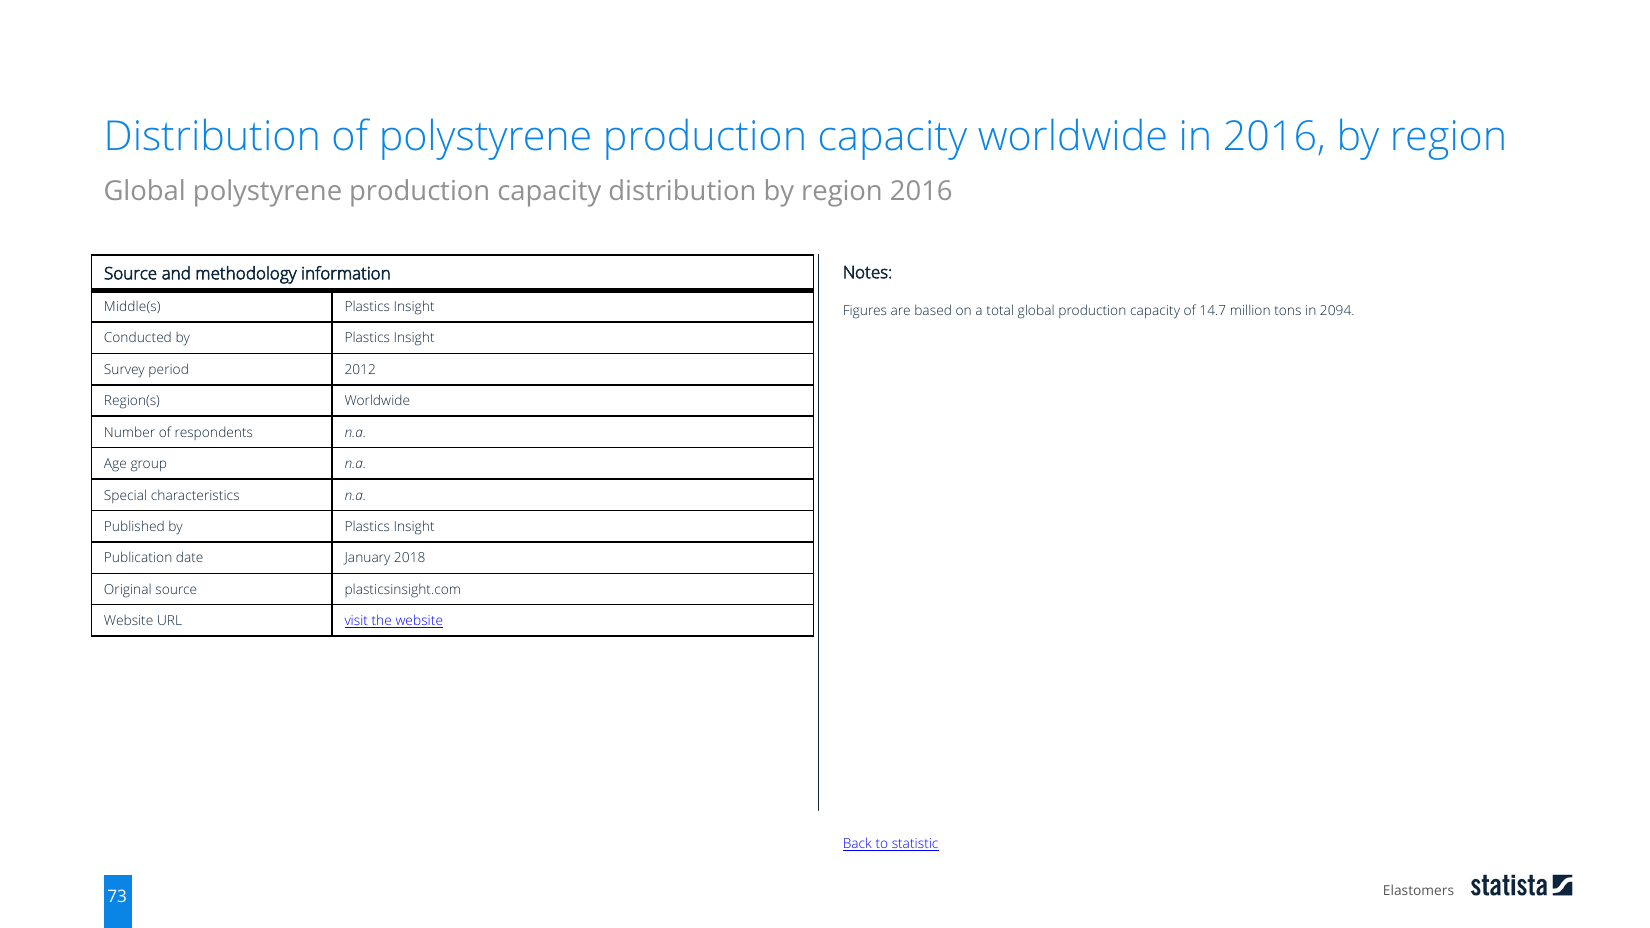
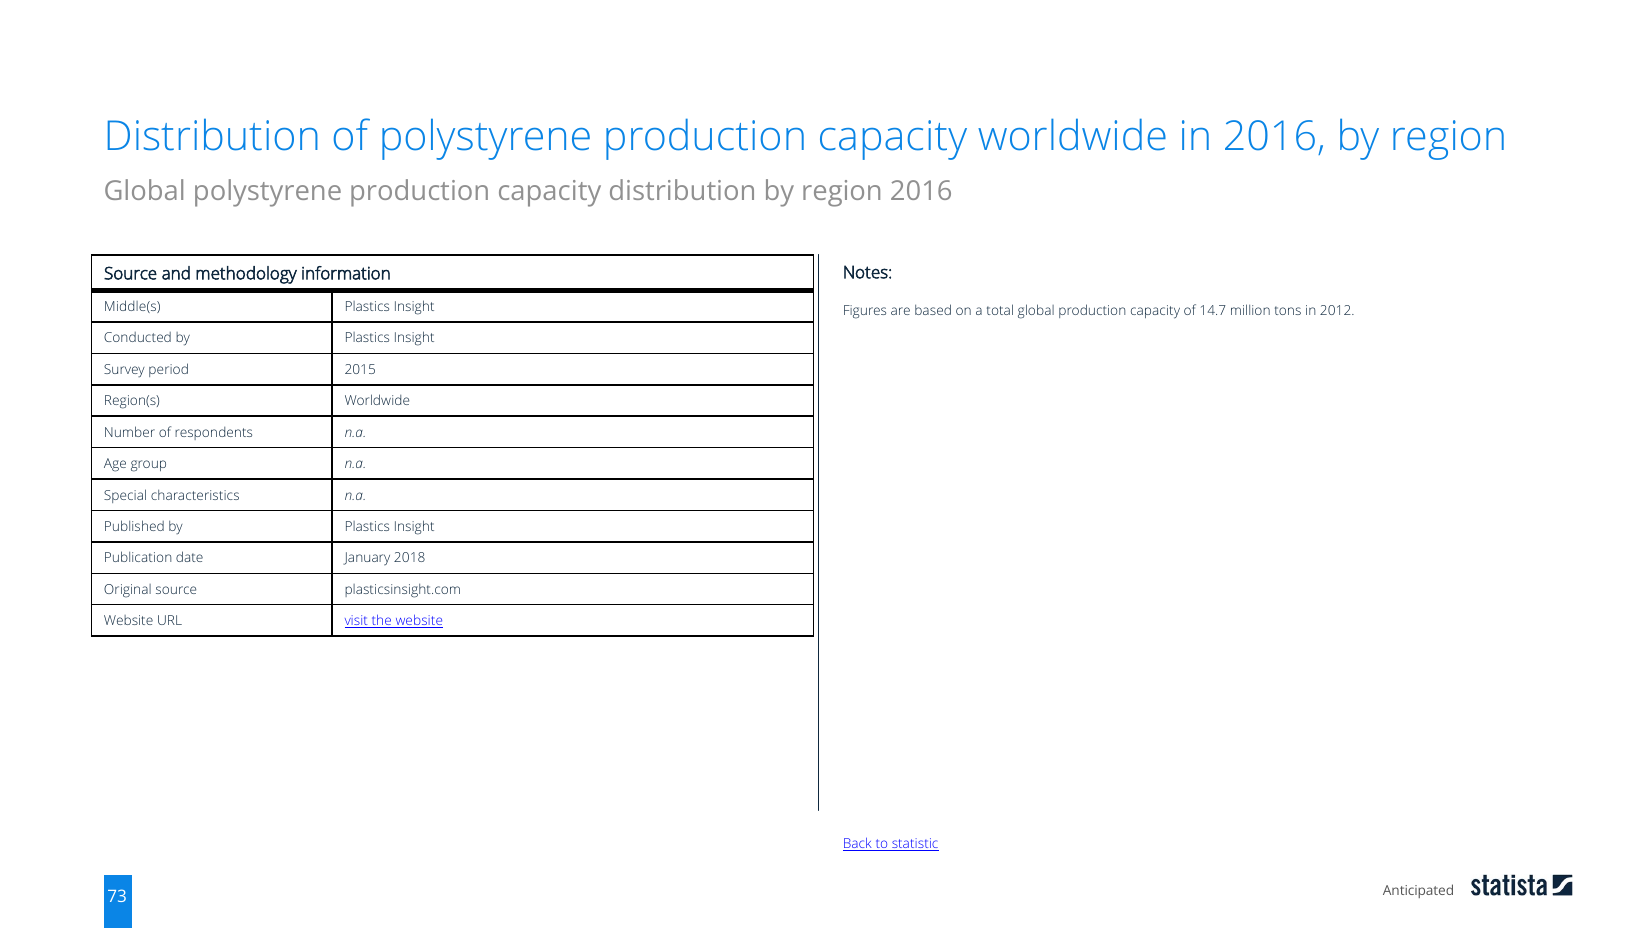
2094: 2094 -> 2012
2012: 2012 -> 2015
Elastomers: Elastomers -> Anticipated
